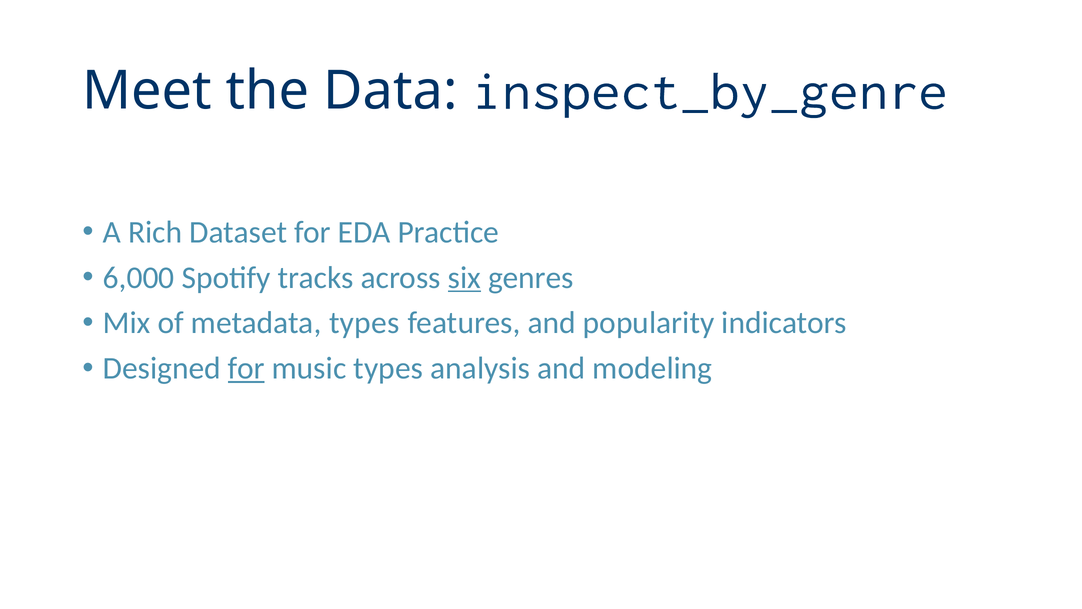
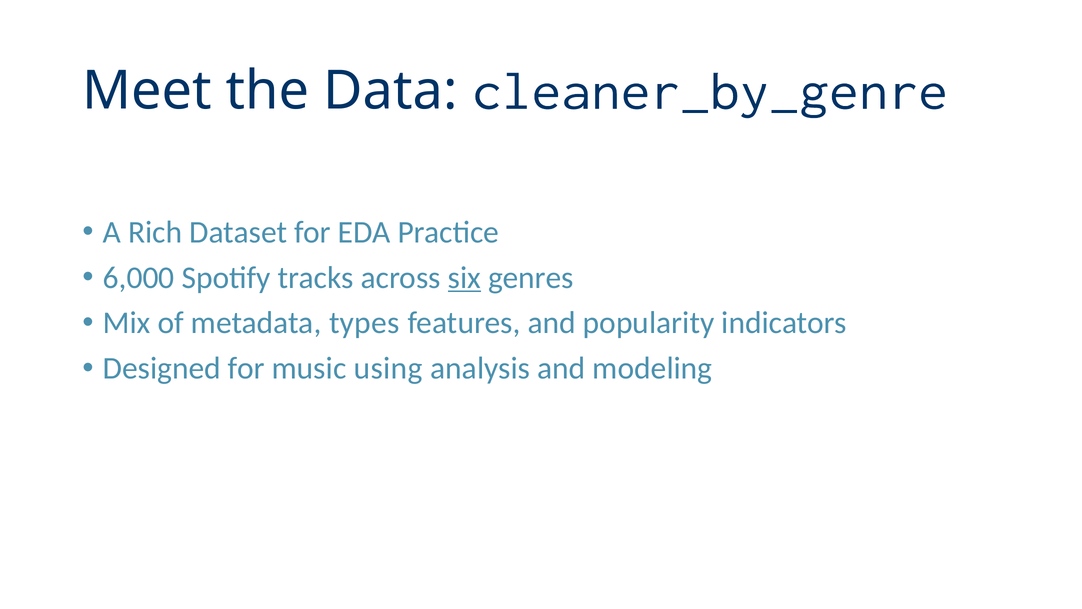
inspect_by_genre: inspect_by_genre -> cleaner_by_genre
for at (246, 368) underline: present -> none
music types: types -> using
